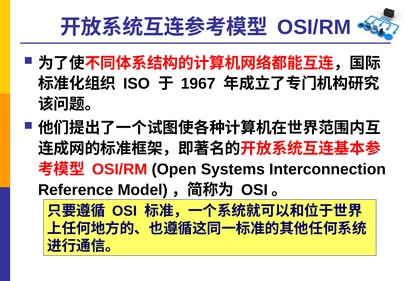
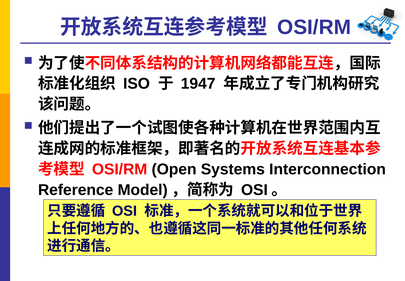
1967: 1967 -> 1947
